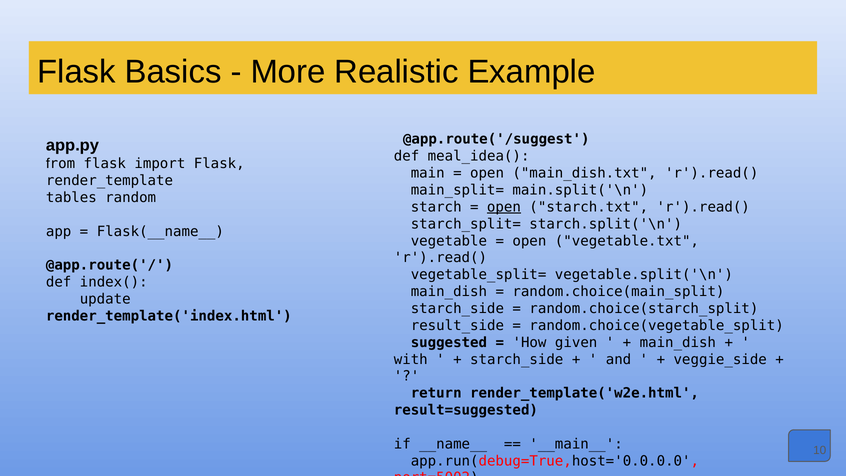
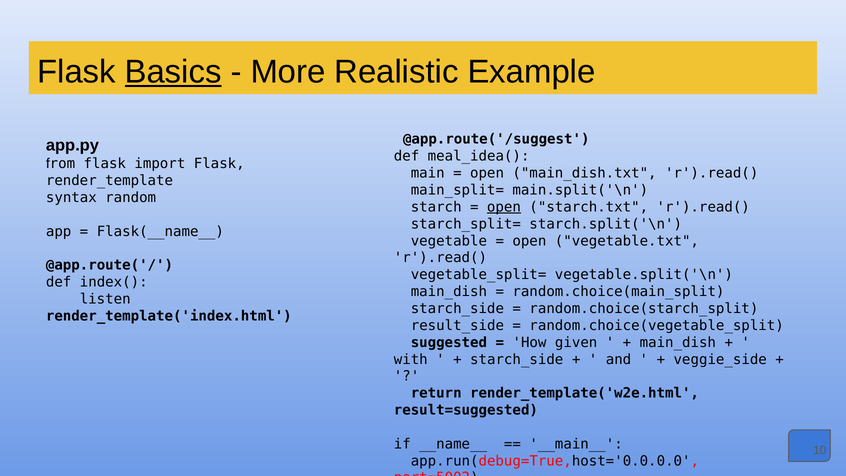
Basics underline: none -> present
tables: tables -> syntax
update: update -> listen
